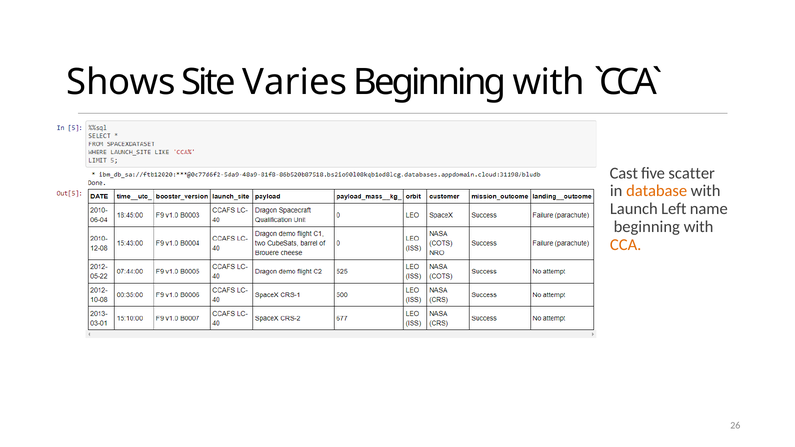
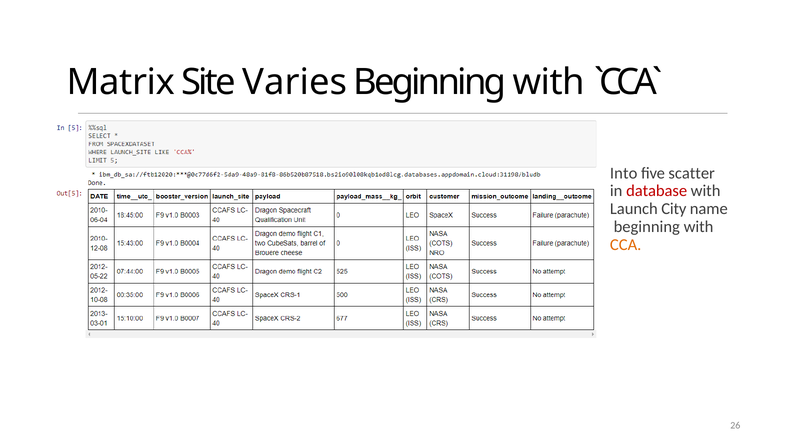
Shows: Shows -> Matrix
Cast: Cast -> Into
database colour: orange -> red
Left: Left -> City
